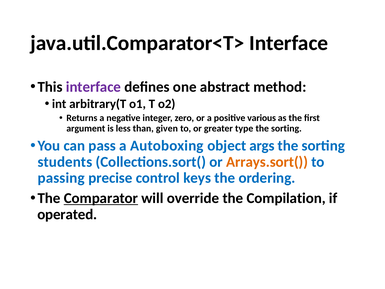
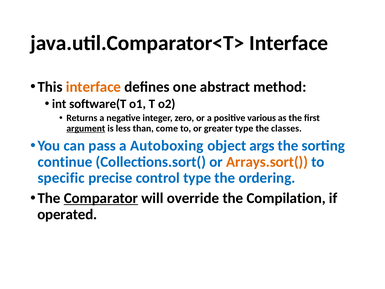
interface at (93, 87) colour: purple -> orange
arbitrary(T: arbitrary(T -> software(T
argument underline: none -> present
given: given -> come
sorting at (286, 128): sorting -> classes
students: students -> continue
passing: passing -> specific
control keys: keys -> type
